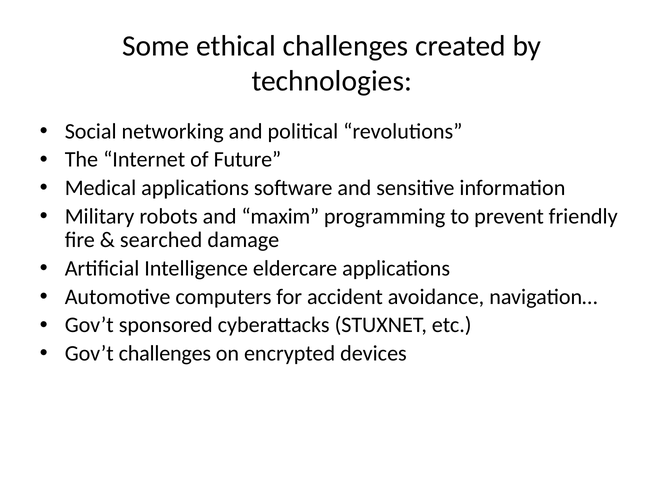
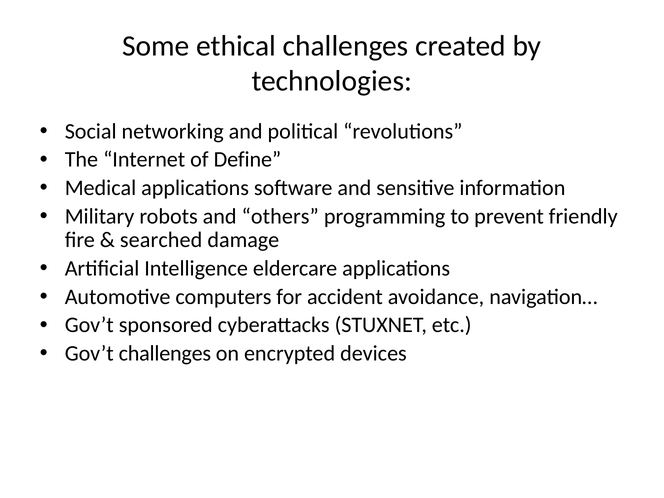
Future: Future -> Define
maxim: maxim -> others
